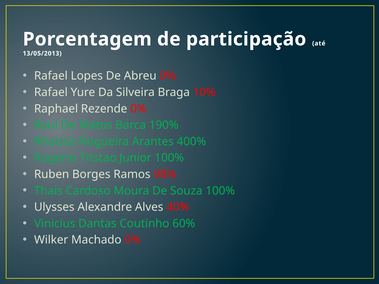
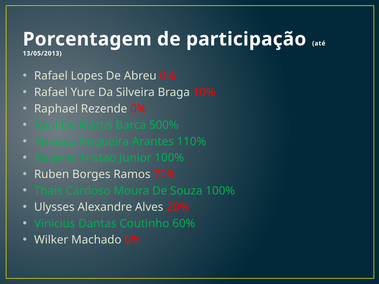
190%: 190% -> 500%
400%: 400% -> 110%
98%: 98% -> 70%
40%: 40% -> 20%
